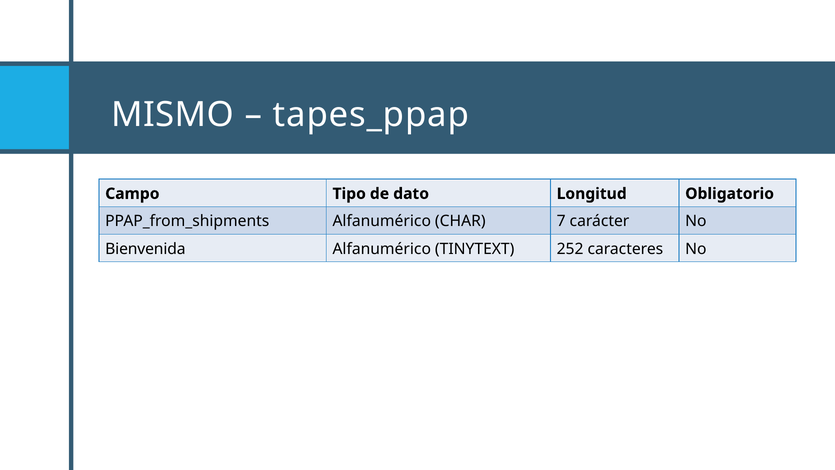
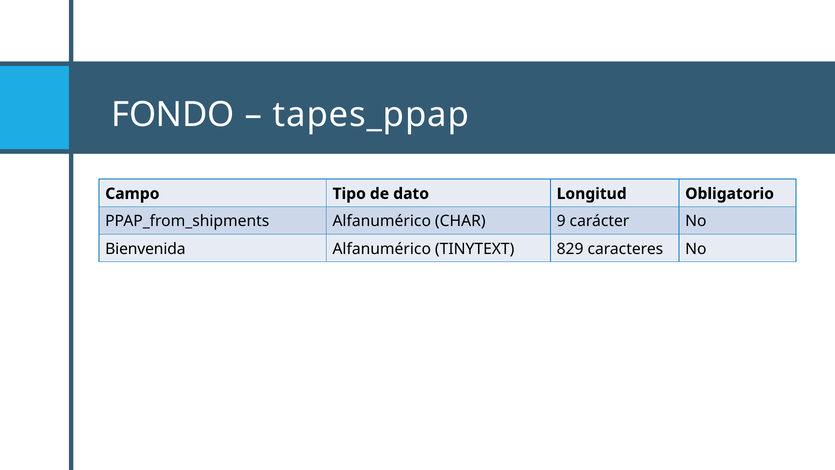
MISMO: MISMO -> FONDO
7: 7 -> 9
252: 252 -> 829
